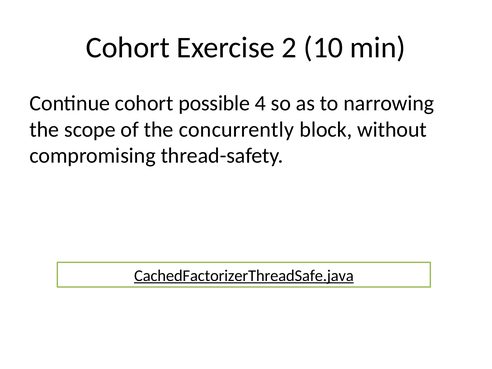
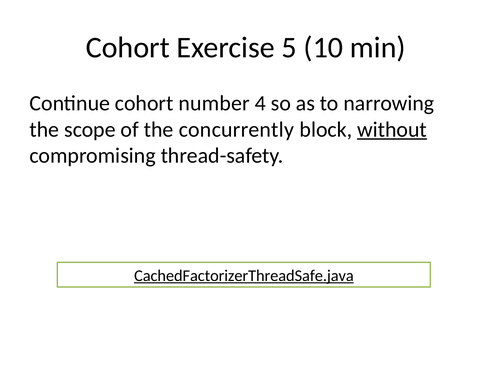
2: 2 -> 5
possible: possible -> number
without underline: none -> present
